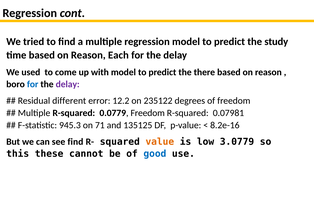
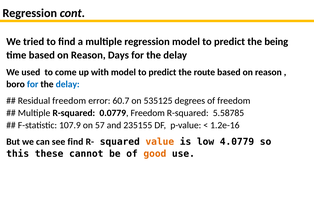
study: study -> being
Each: Each -> Days
there: there -> route
delay at (68, 84) colour: purple -> blue
Residual different: different -> freedom
12.2: 12.2 -> 60.7
235122: 235122 -> 535125
0.07981: 0.07981 -> 5.58785
945.3: 945.3 -> 107.9
71: 71 -> 57
135125: 135125 -> 235155
8.2e-16: 8.2e-16 -> 1.2e-16
3.0779: 3.0779 -> 4.0779
good colour: blue -> orange
